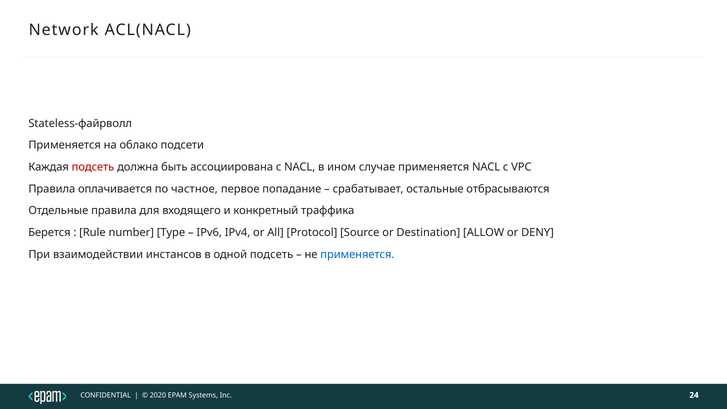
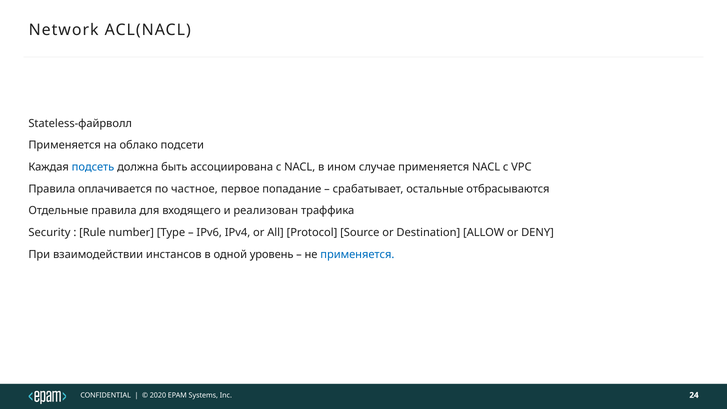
подсеть at (93, 167) colour: red -> blue
конкретный: конкретный -> реализован
Берется: Берется -> Security
одной подсеть: подсеть -> уровень
